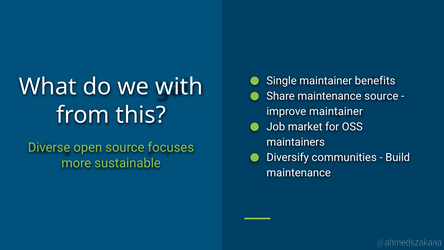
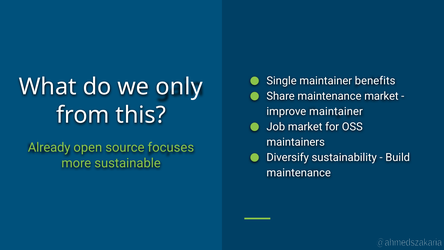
with: with -> only
maintenance source: source -> market
Diverse: Diverse -> Already
communities: communities -> sustainability
